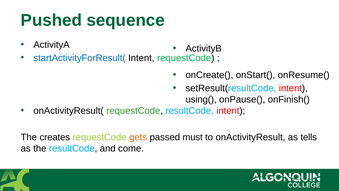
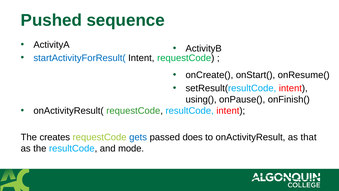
gets colour: orange -> blue
must: must -> does
tells: tells -> that
come: come -> mode
